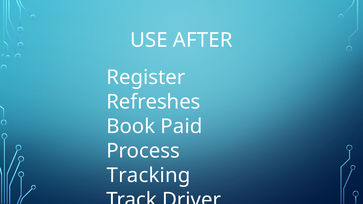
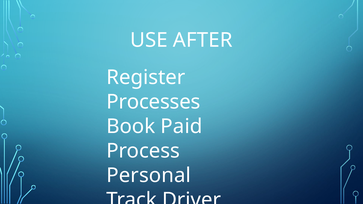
Refreshes: Refreshes -> Processes
Tracking: Tracking -> Personal
